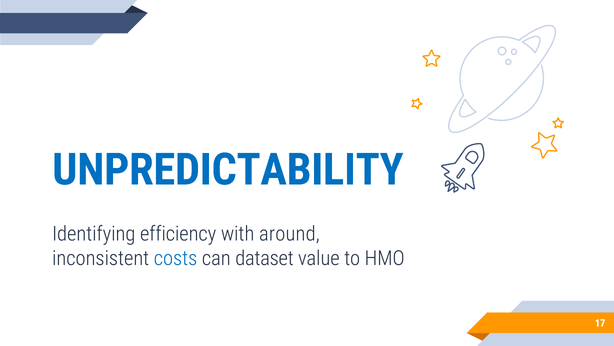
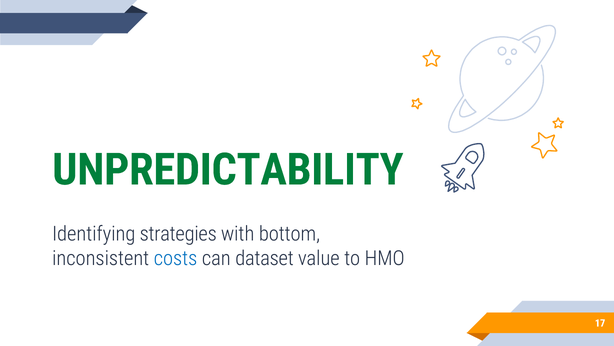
UNPREDICTABILITY colour: blue -> green
efficiency: efficiency -> strategies
around: around -> bottom
